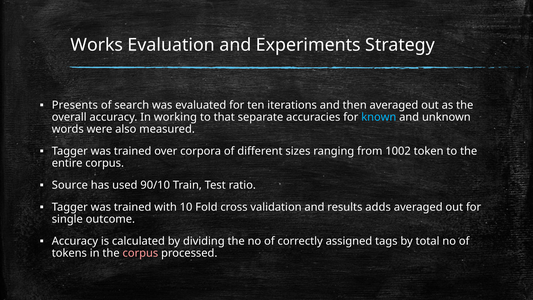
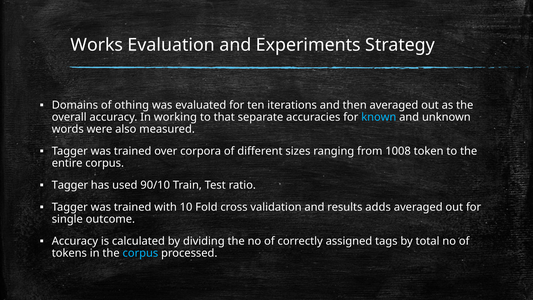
Presents: Presents -> Domains
search: search -> othing
1002: 1002 -> 1008
Source at (70, 185): Source -> Tagger
corpus at (140, 253) colour: pink -> light blue
